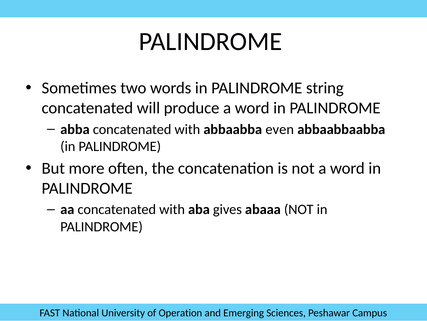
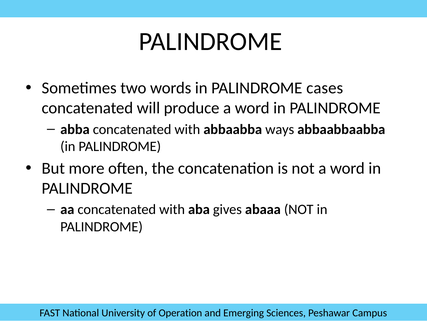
string: string -> cases
even: even -> ways
